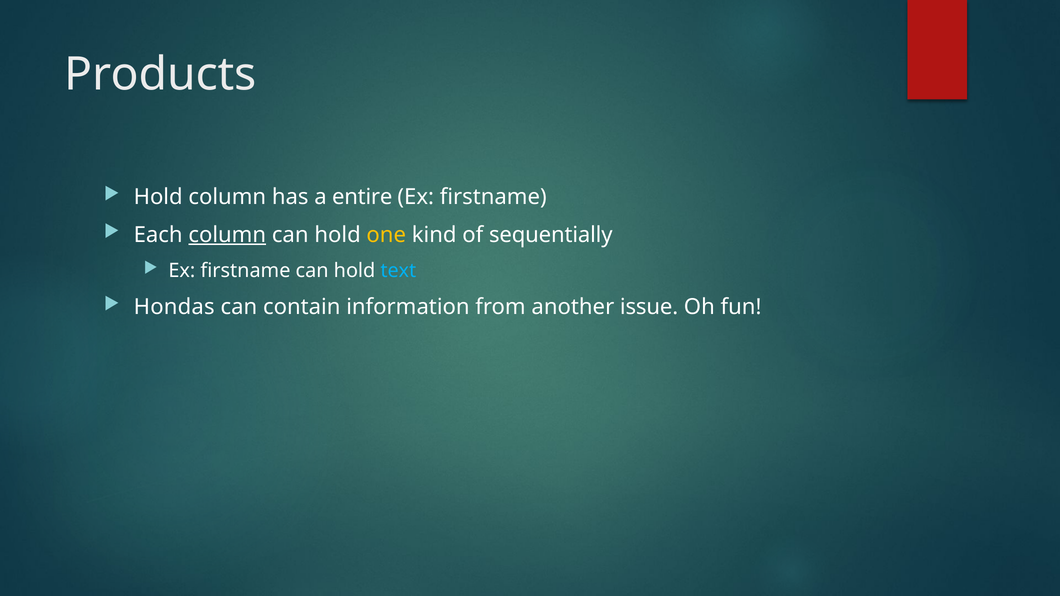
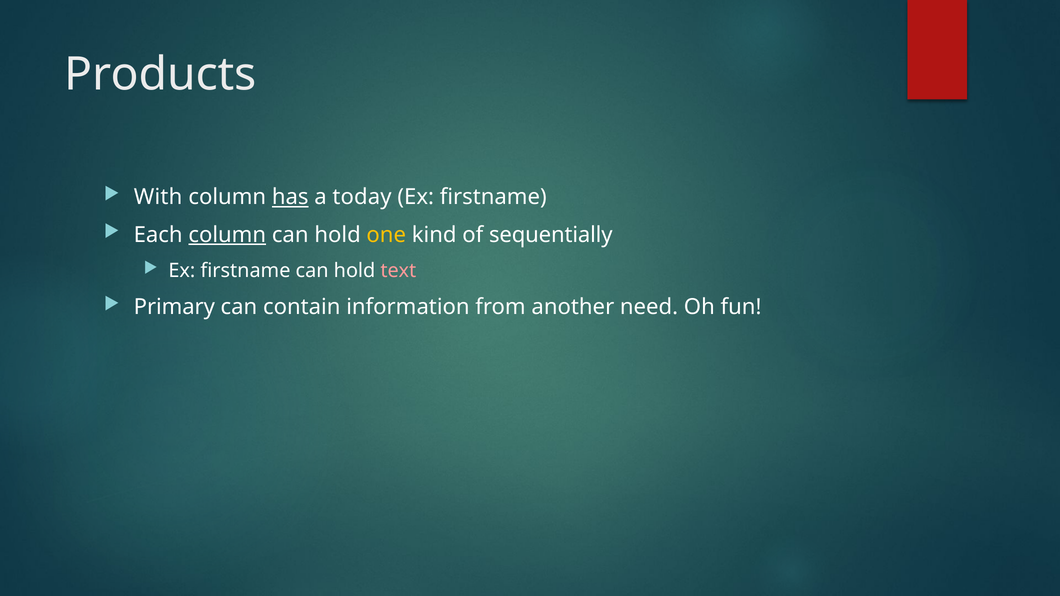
Hold at (158, 197): Hold -> With
has underline: none -> present
entire: entire -> today
text colour: light blue -> pink
Hondas: Hondas -> Primary
issue: issue -> need
